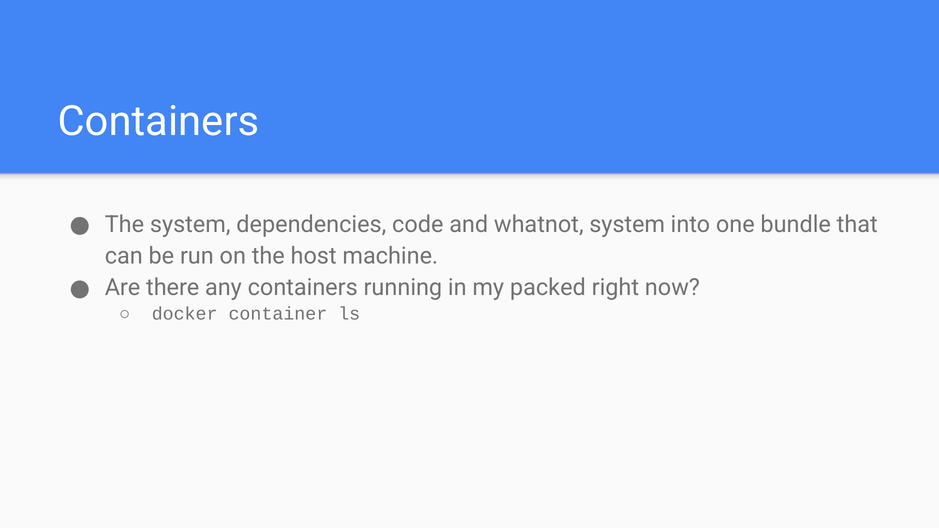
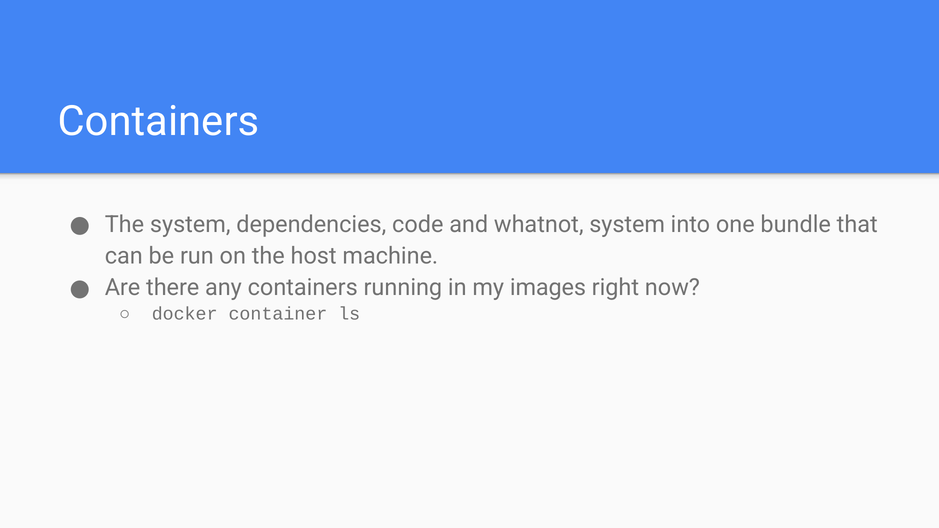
packed: packed -> images
